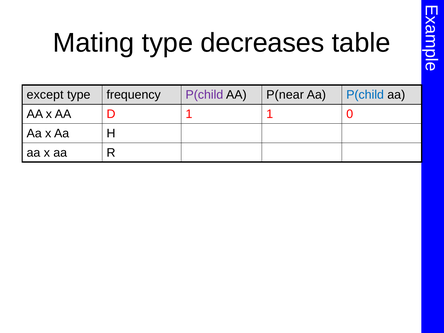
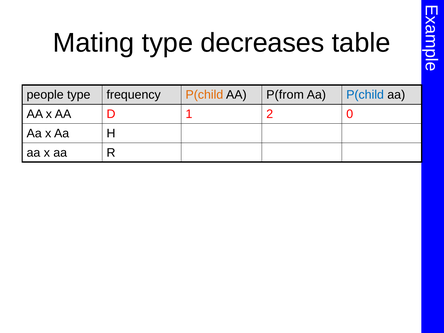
except: except -> people
P(child at (204, 95) colour: purple -> orange
P(near: P(near -> P(from
1 1: 1 -> 2
